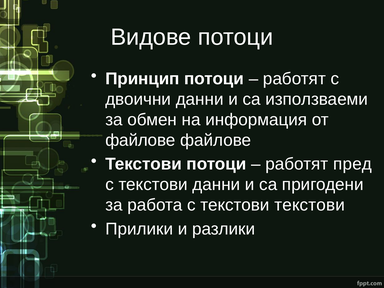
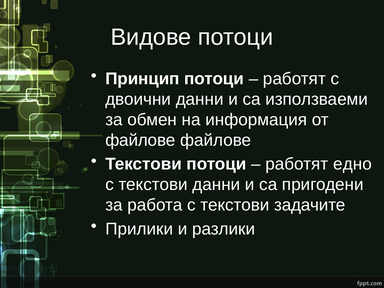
пред: пред -> едно
текстови текстови: текстови -> задачите
